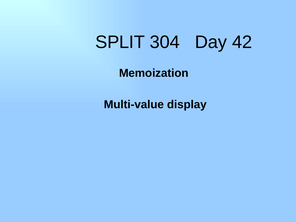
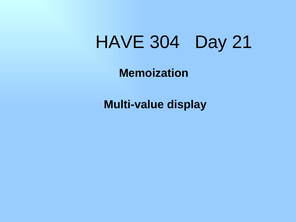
SPLIT: SPLIT -> HAVE
42: 42 -> 21
